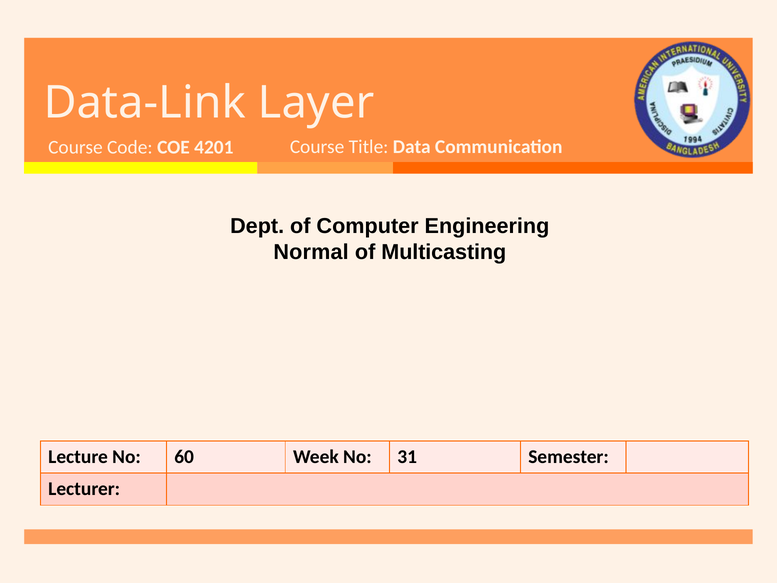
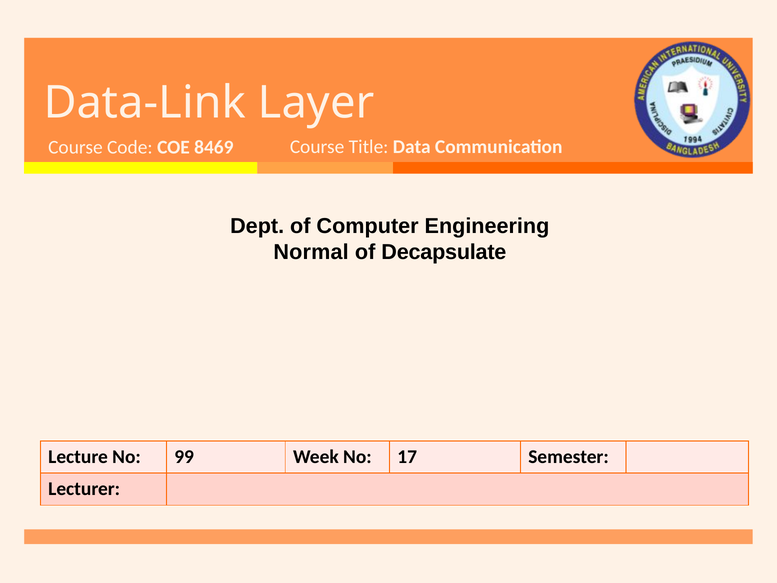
4201: 4201 -> 8469
Multicasting: Multicasting -> Decapsulate
60: 60 -> 99
31: 31 -> 17
